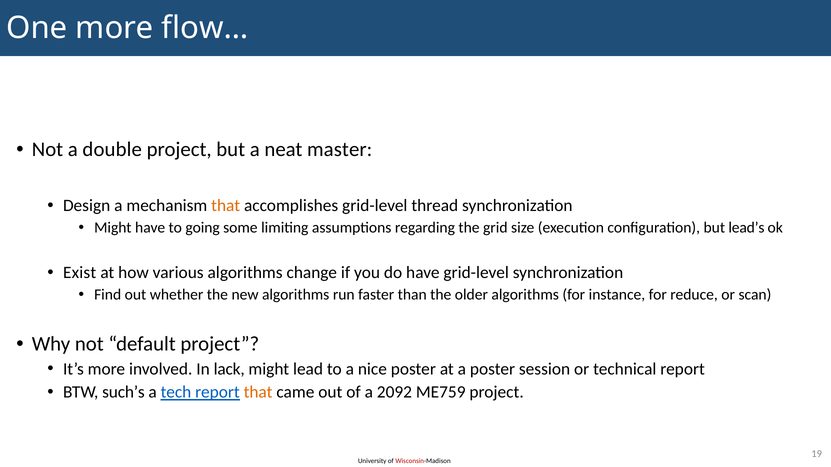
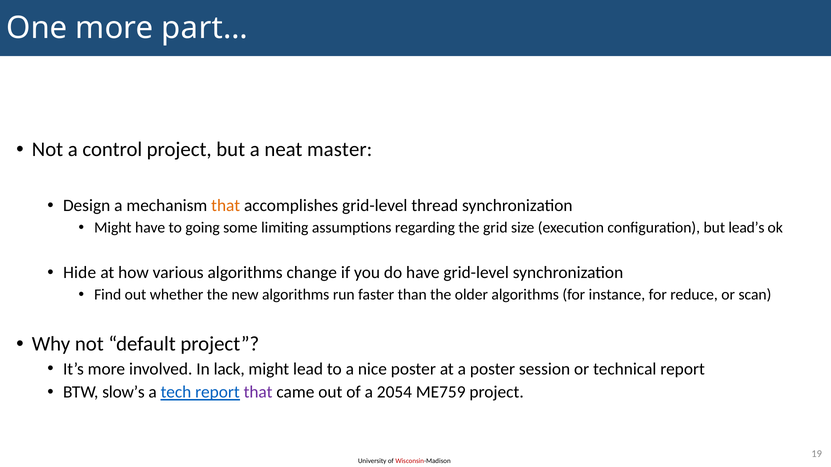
flow…: flow… -> part…
double: double -> control
Exist: Exist -> Hide
such’s: such’s -> slow’s
that at (258, 393) colour: orange -> purple
2092: 2092 -> 2054
